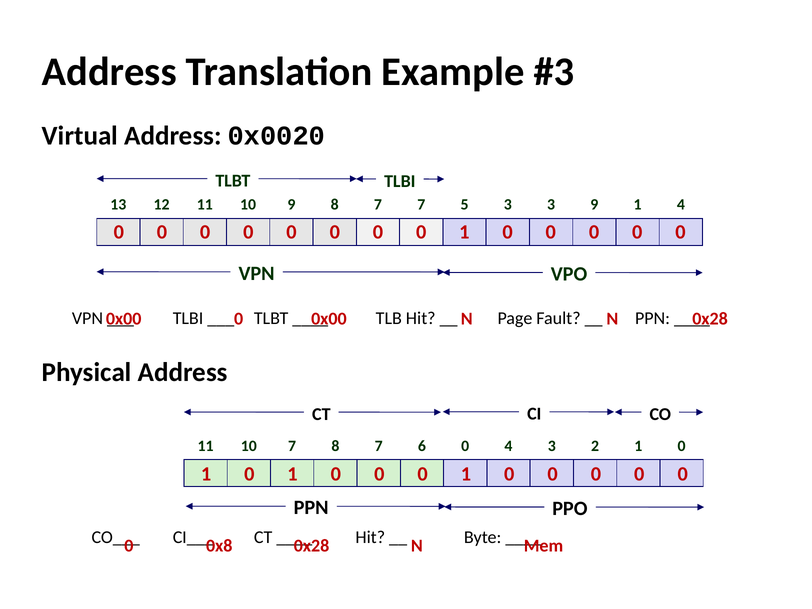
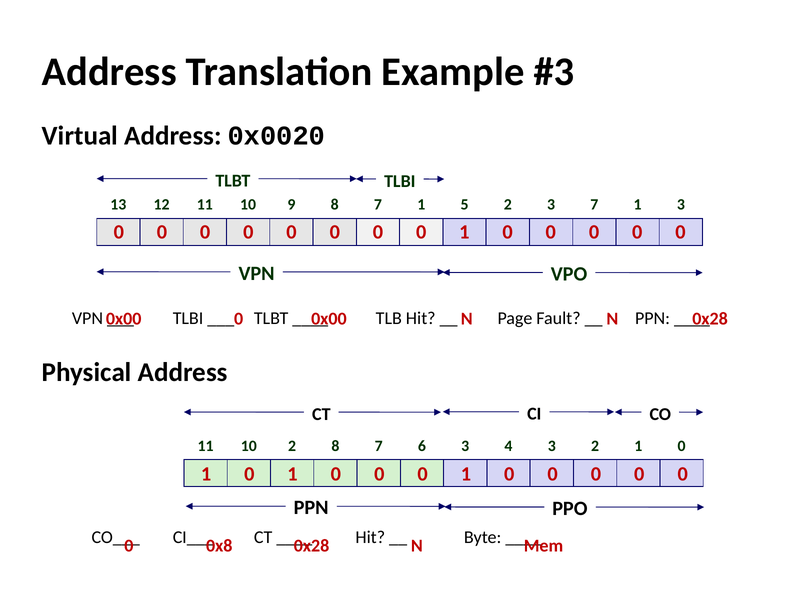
8 7 7: 7 -> 1
5 3: 3 -> 2
3 9: 9 -> 7
1 4: 4 -> 3
10 7: 7 -> 2
6 0: 0 -> 3
